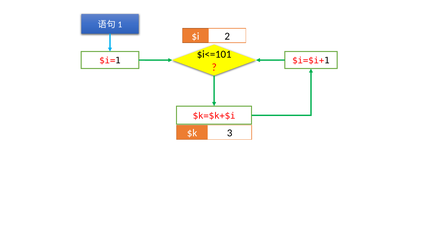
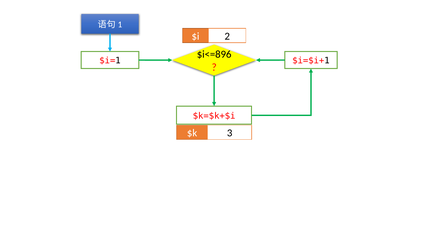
$i<=101: $i<=101 -> $i<=896
